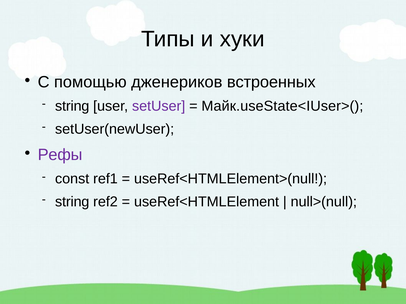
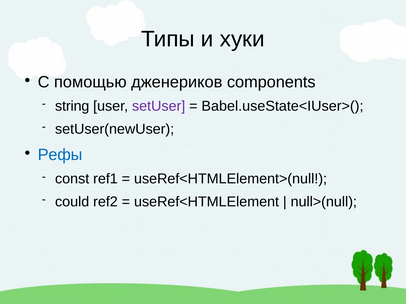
встроенных: встроенных -> components
Майк.useState<IUser>(: Майк.useState<IUser>( -> Babel.useState<IUser>(
Рефы colour: purple -> blue
string at (72, 202): string -> could
